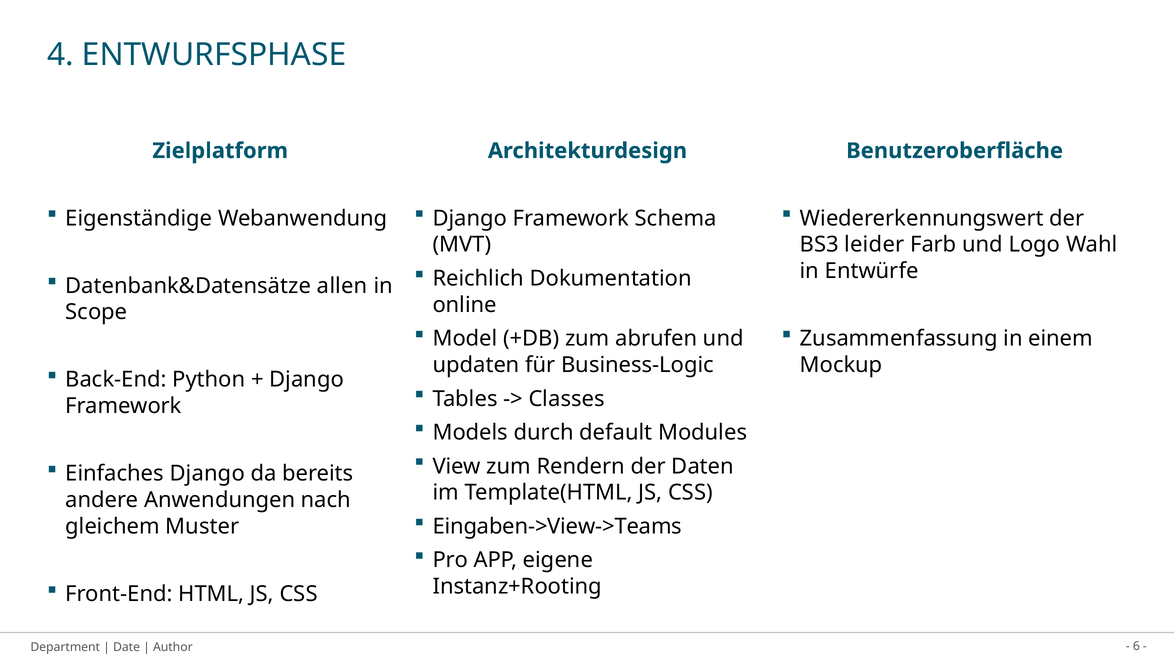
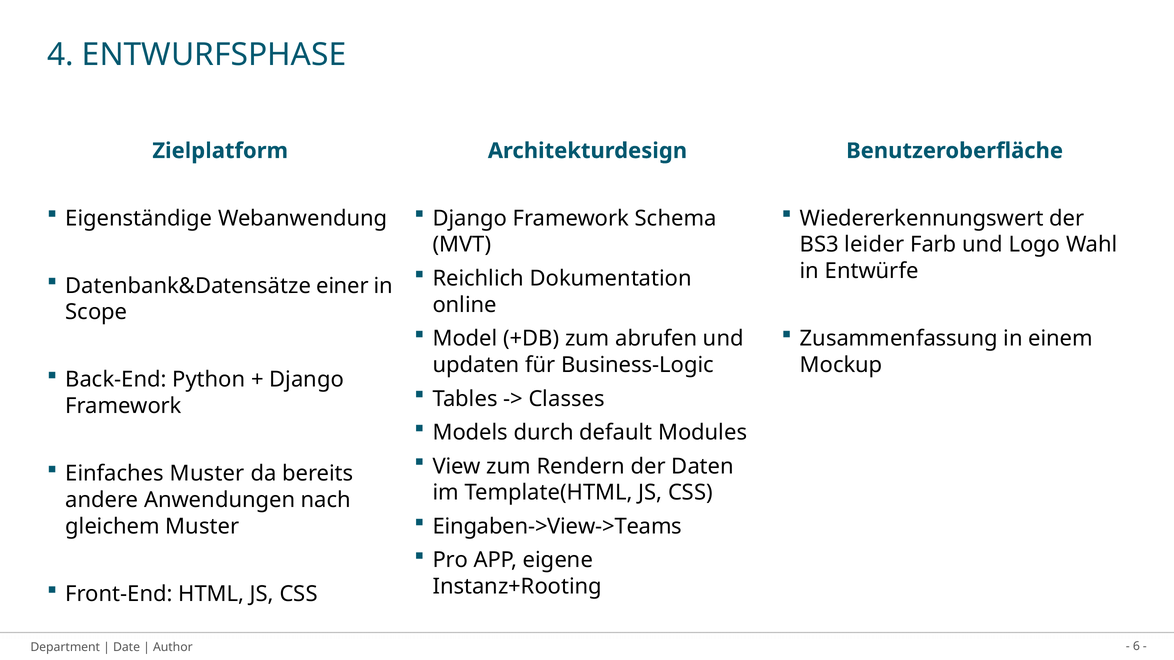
allen: allen -> einer
Einfaches Django: Django -> Muster
